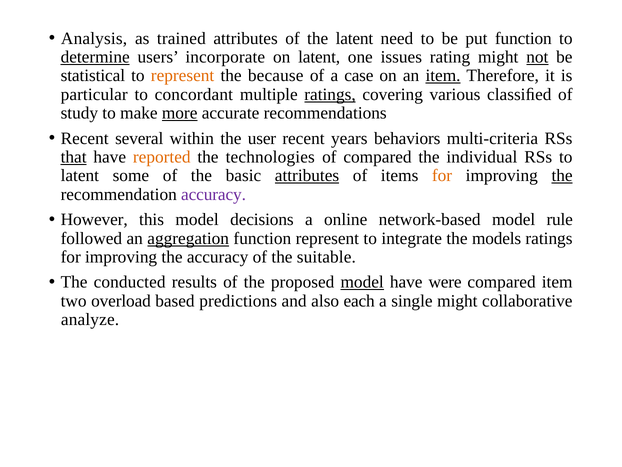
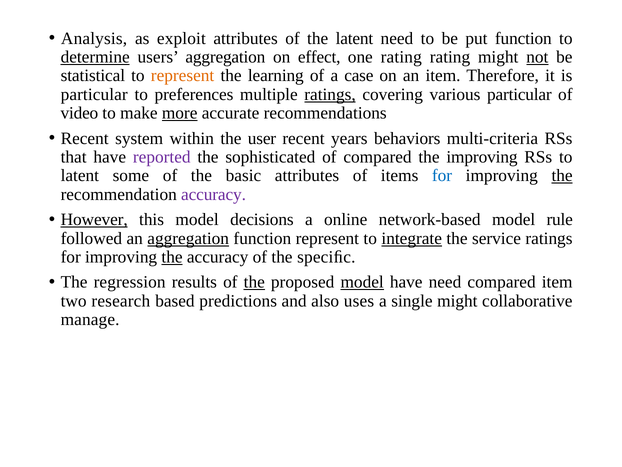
trained: trained -> exploit
users incorporate: incorporate -> aggregation
on latent: latent -> effect
one issues: issues -> rating
because: because -> learning
item at (443, 76) underline: present -> none
concordant: concordant -> preferences
various classiﬁed: classiﬁed -> particular
study: study -> video
several: several -> system
that underline: present -> none
reported colour: orange -> purple
technologies: technologies -> sophisticated
the individual: individual -> improving
attributes at (307, 176) underline: present -> none
for at (442, 176) colour: orange -> blue
However underline: none -> present
integrate underline: none -> present
models: models -> service
the at (172, 257) underline: none -> present
suitable: suitable -> speciﬁc
conducted: conducted -> regression
the at (254, 282) underline: none -> present
have were: were -> need
overload: overload -> research
each: each -> uses
analyze: analyze -> manage
